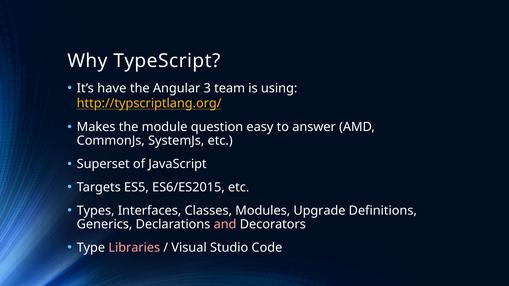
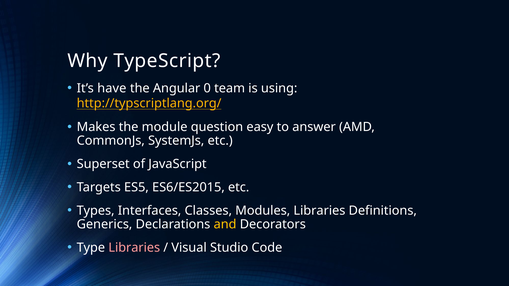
3: 3 -> 0
Modules Upgrade: Upgrade -> Libraries
and colour: pink -> yellow
